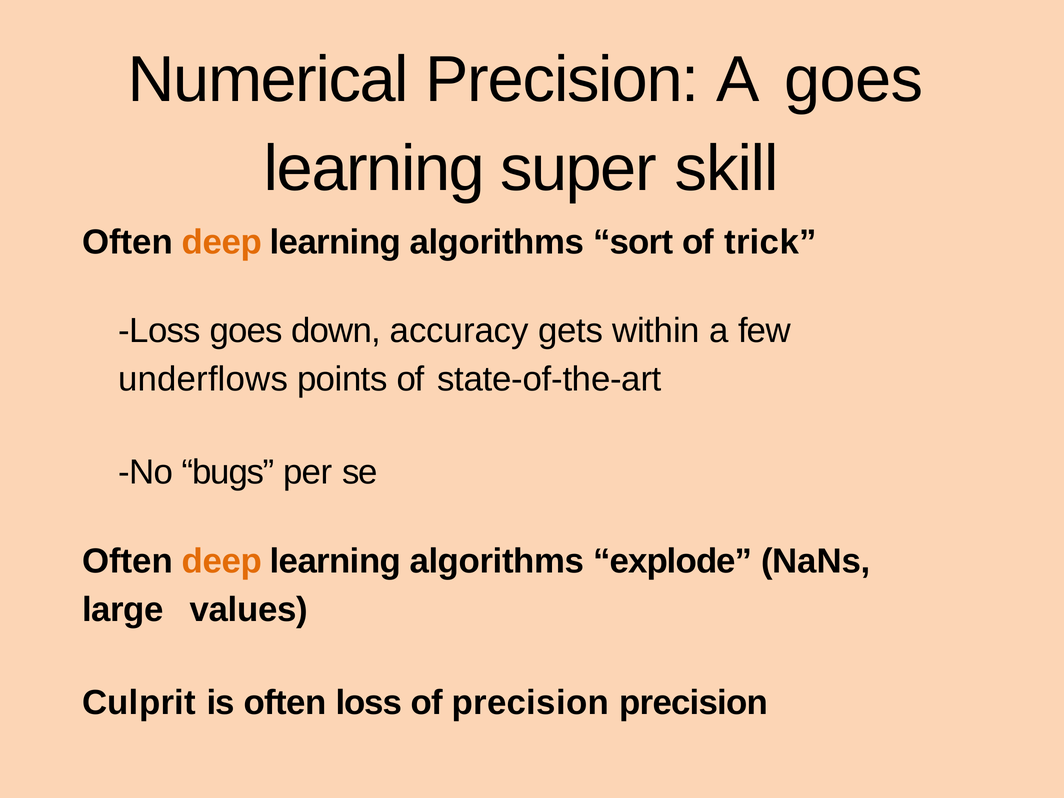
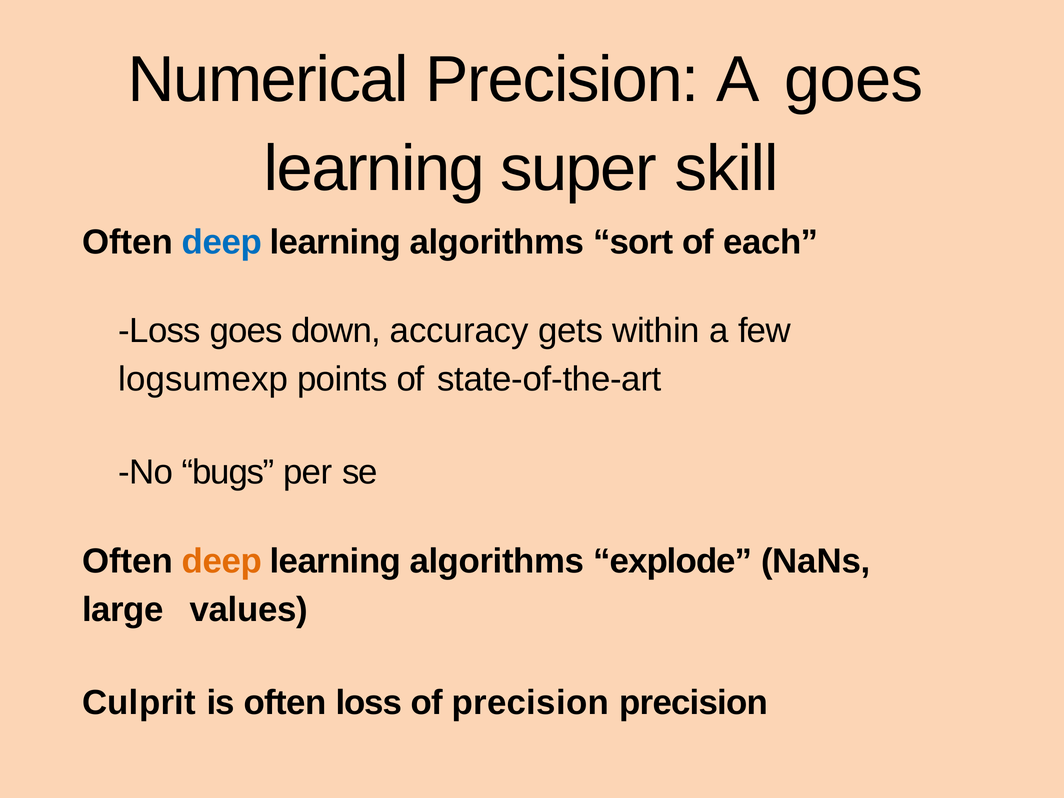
deep at (222, 242) colour: orange -> blue
trick: trick -> each
underflows: underflows -> logsumexp
